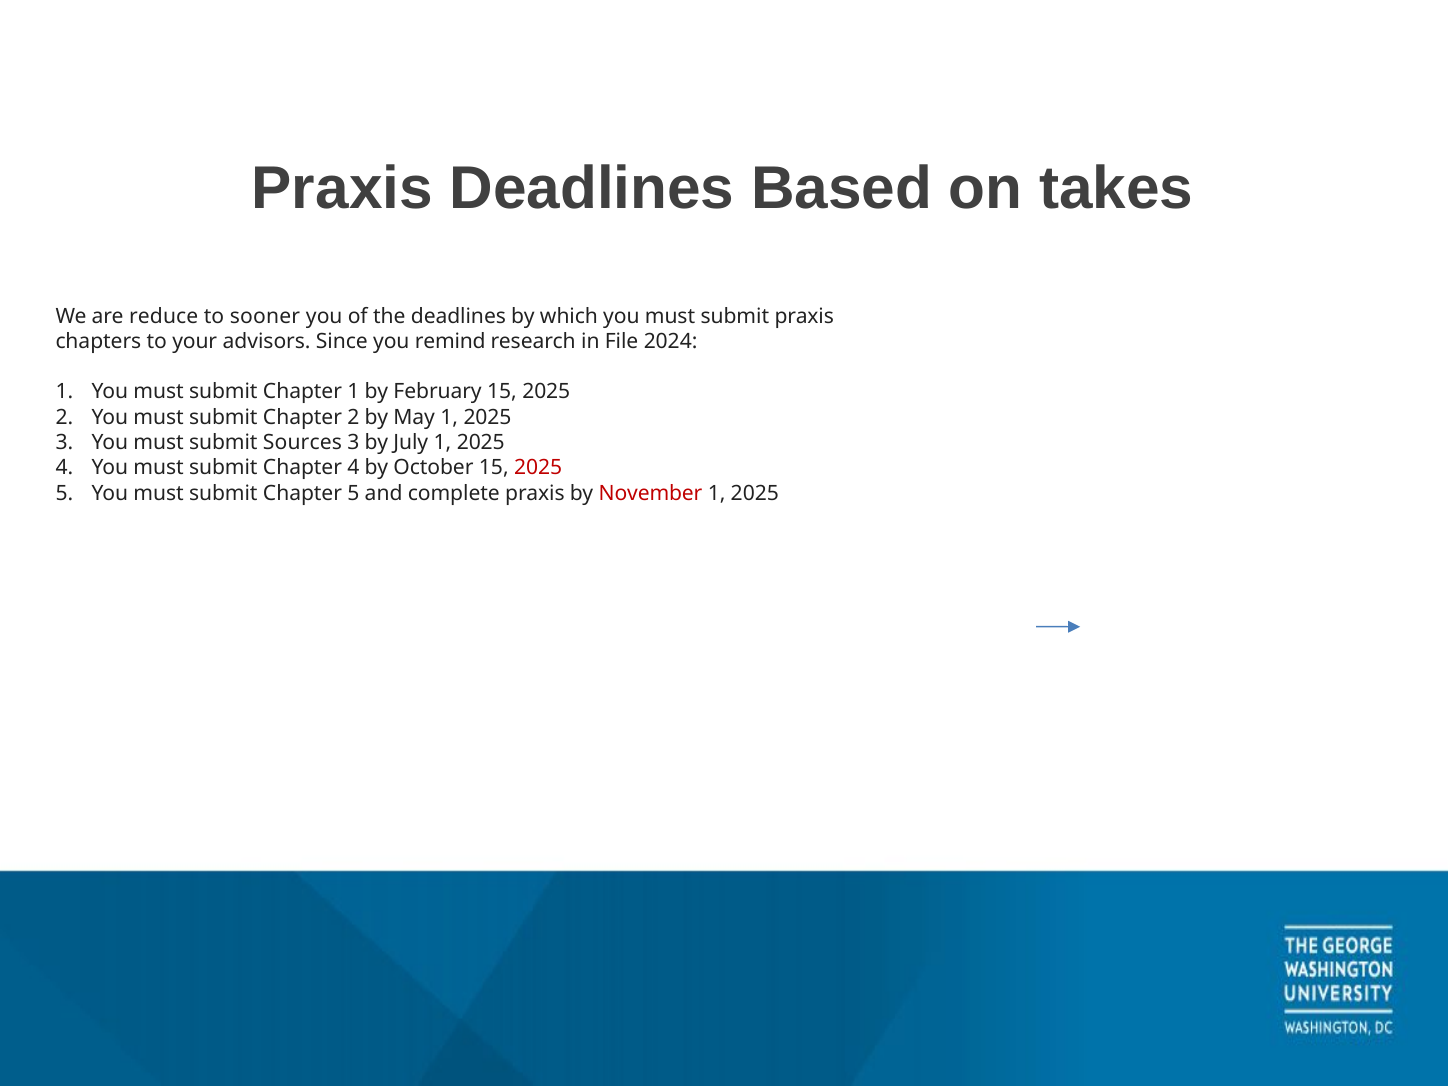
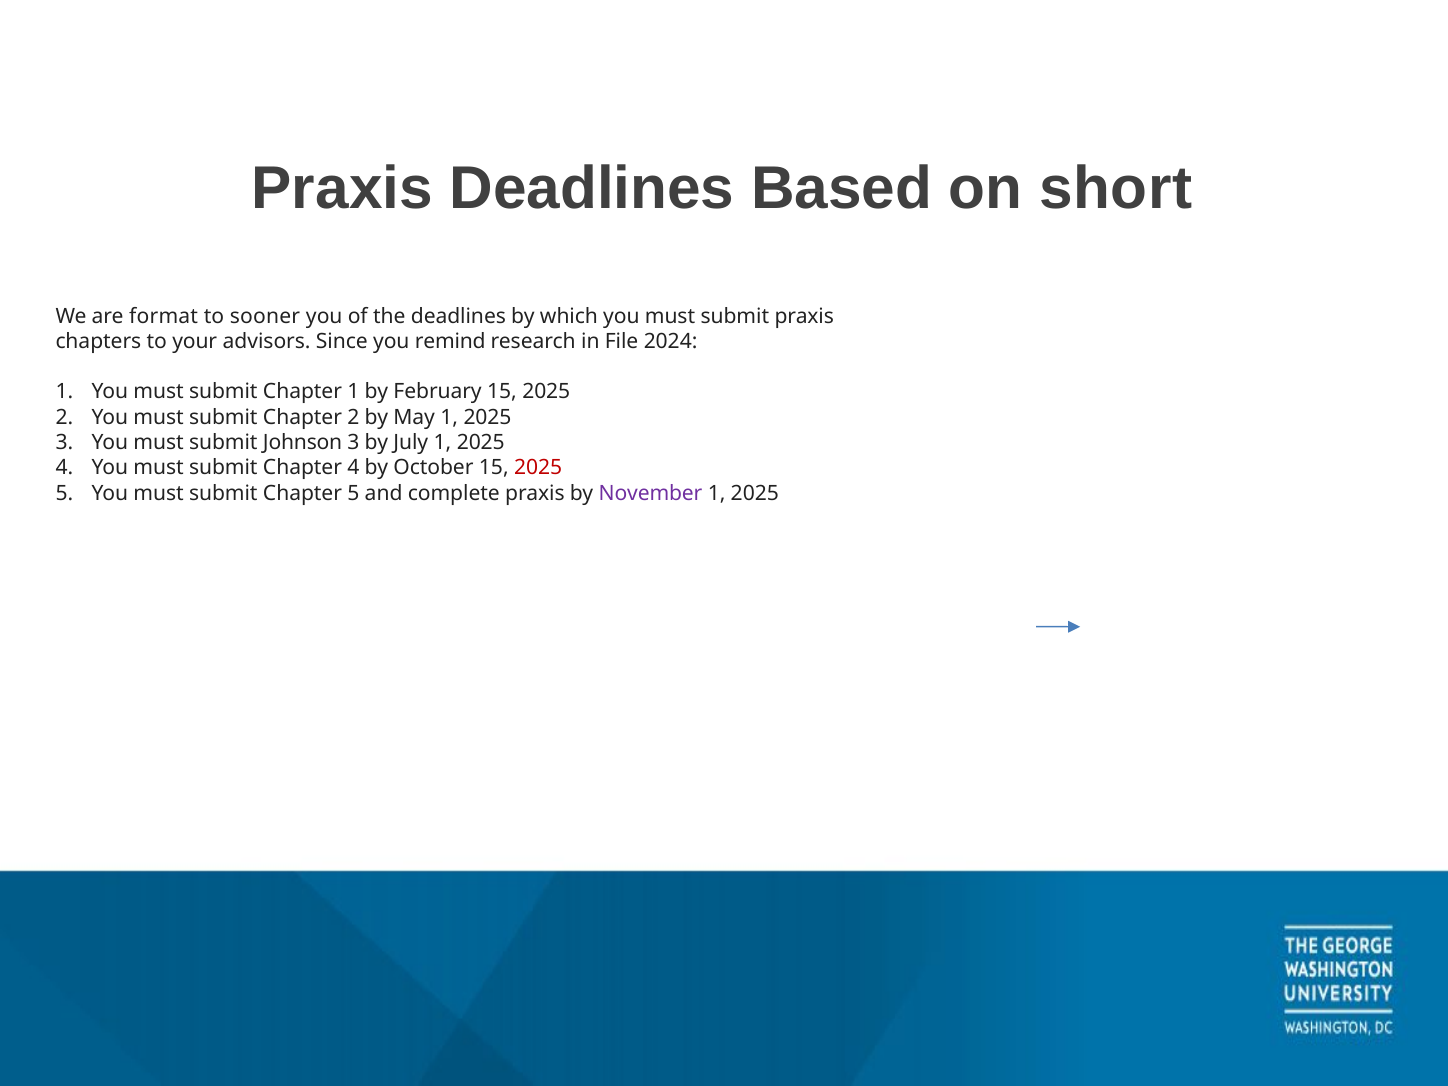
takes: takes -> short
reduce: reduce -> format
Sources: Sources -> Johnson
November colour: red -> purple
